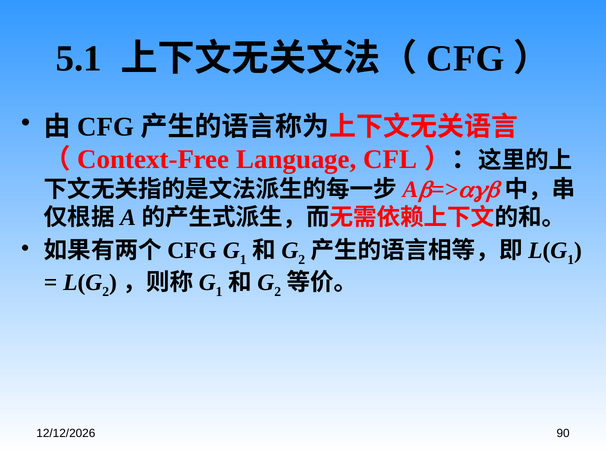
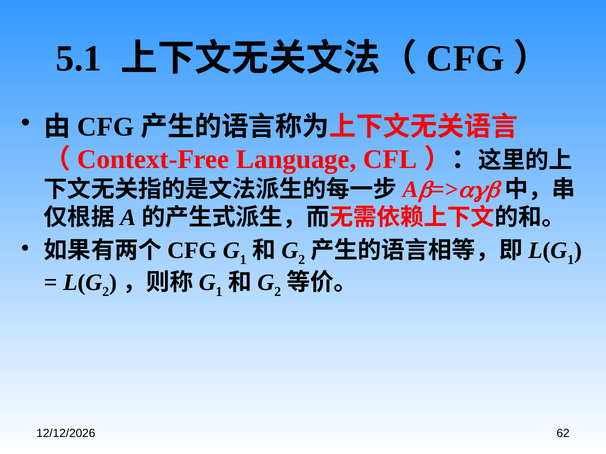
90: 90 -> 62
